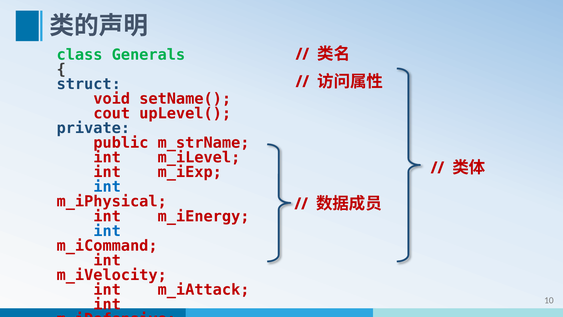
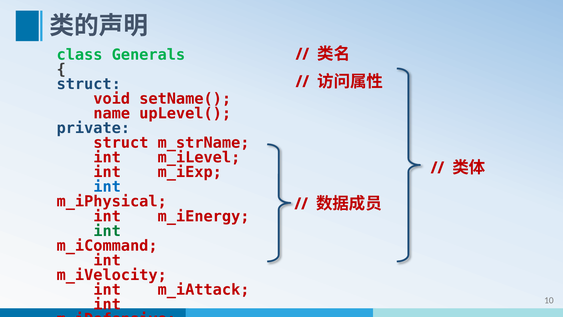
cout: cout -> name
public at (121, 143): public -> struct
int at (107, 231) colour: blue -> green
